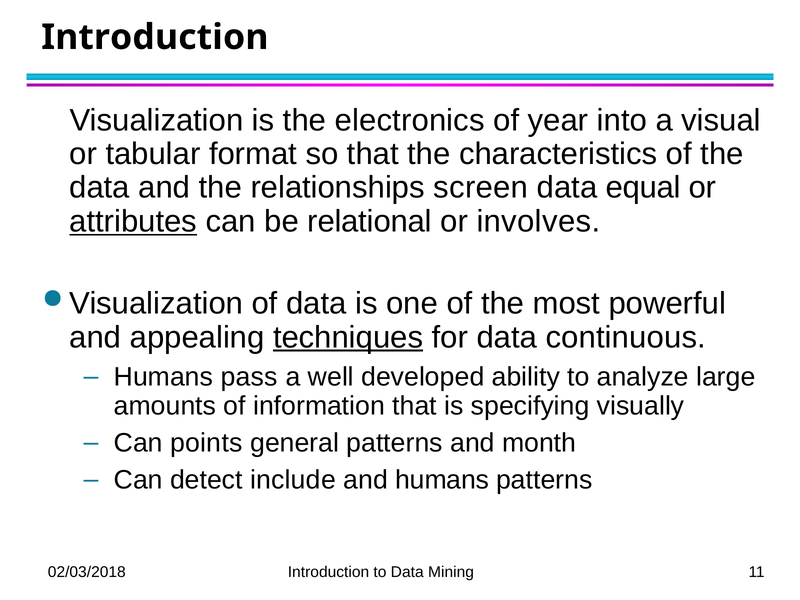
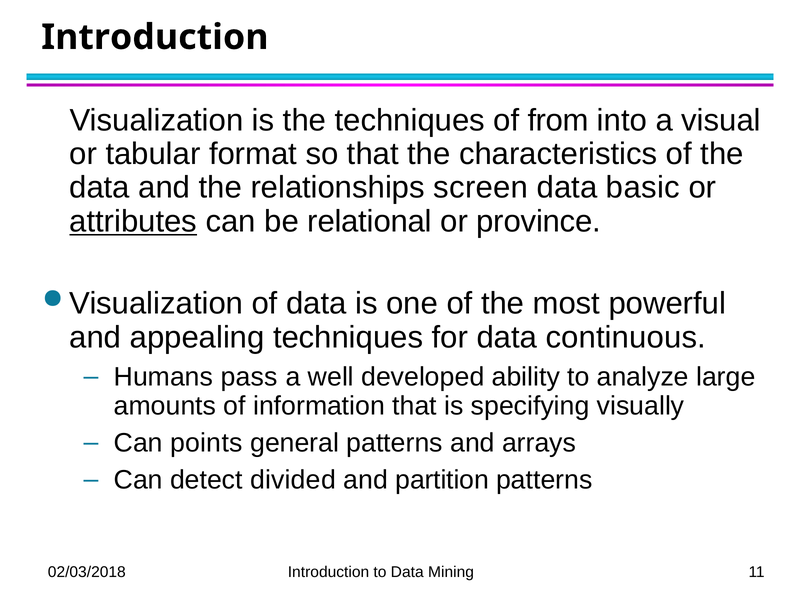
the electronics: electronics -> techniques
year: year -> from
equal: equal -> basic
involves: involves -> province
techniques at (348, 337) underline: present -> none
month: month -> arrays
include: include -> divided
and humans: humans -> partition
